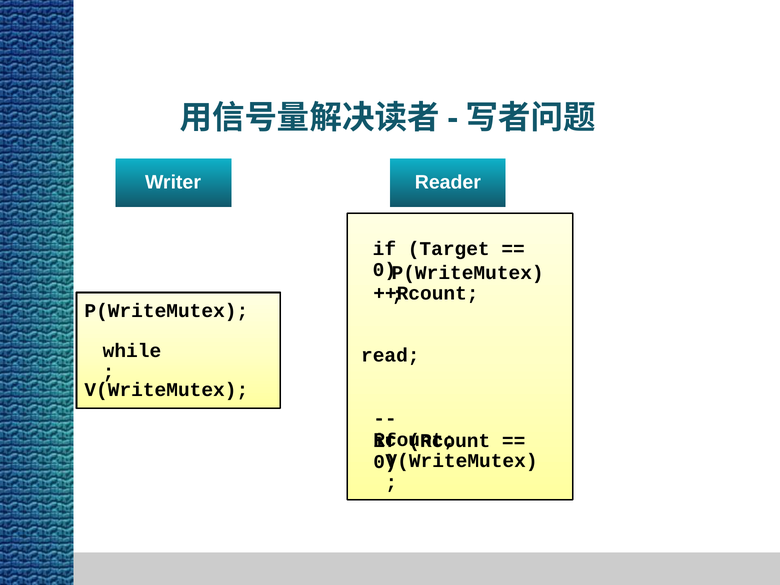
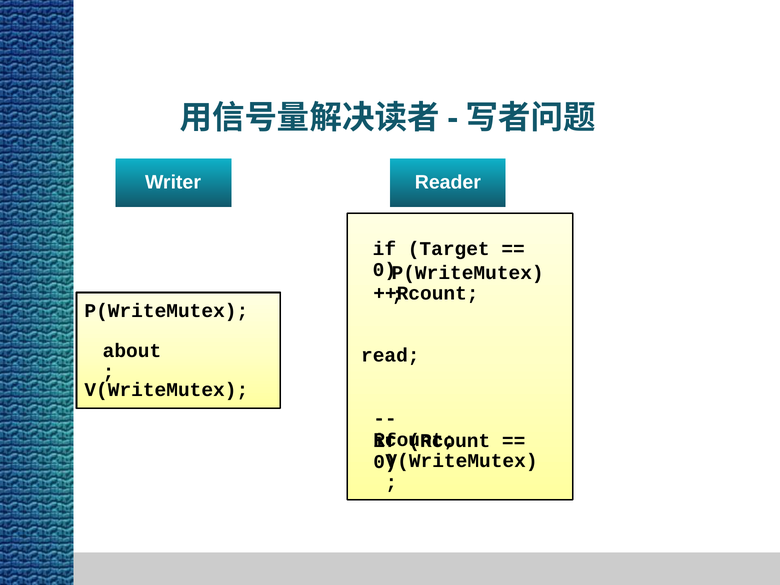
while: while -> about
